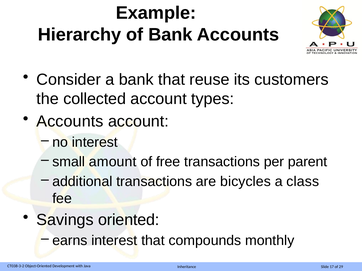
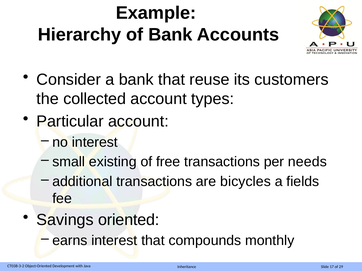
Accounts at (70, 122): Accounts -> Particular
amount: amount -> existing
parent: parent -> needs
class: class -> fields
